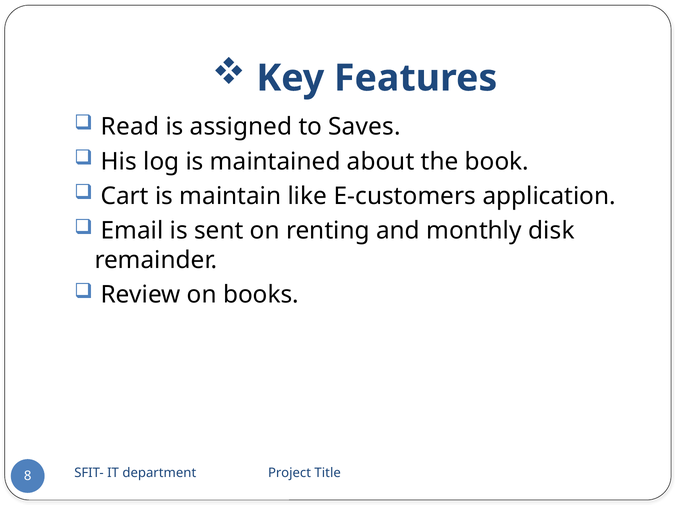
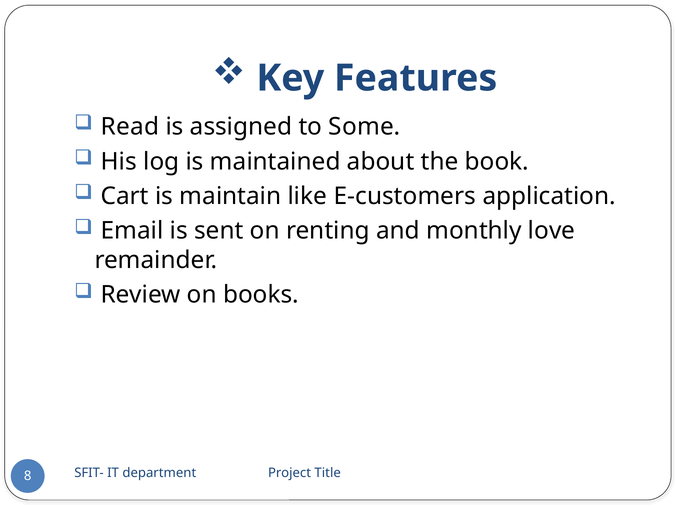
Saves: Saves -> Some
disk: disk -> love
